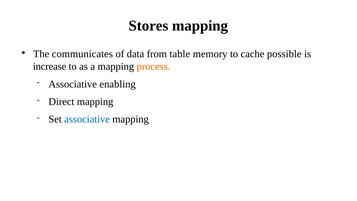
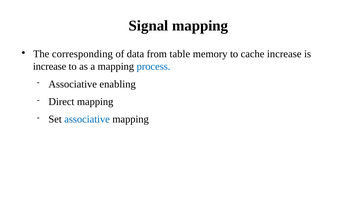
Stores: Stores -> Signal
communicates: communicates -> corresponding
cache possible: possible -> increase
process colour: orange -> blue
